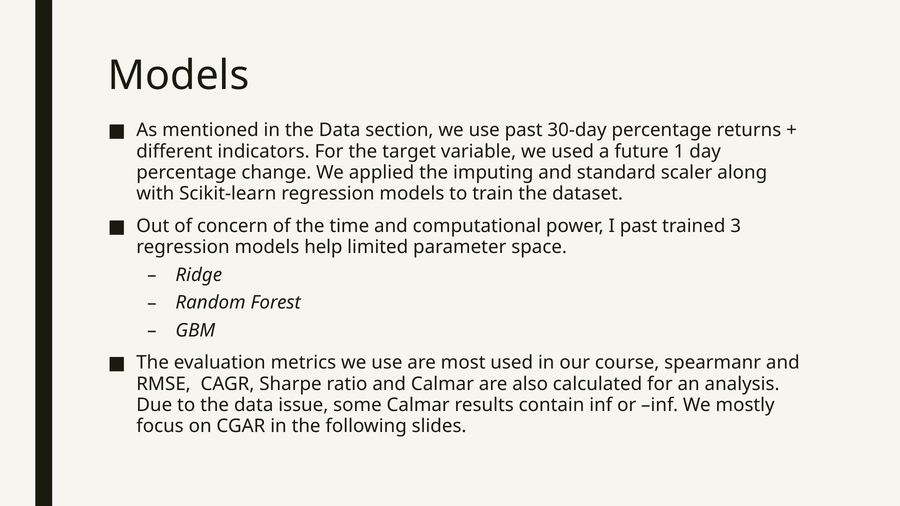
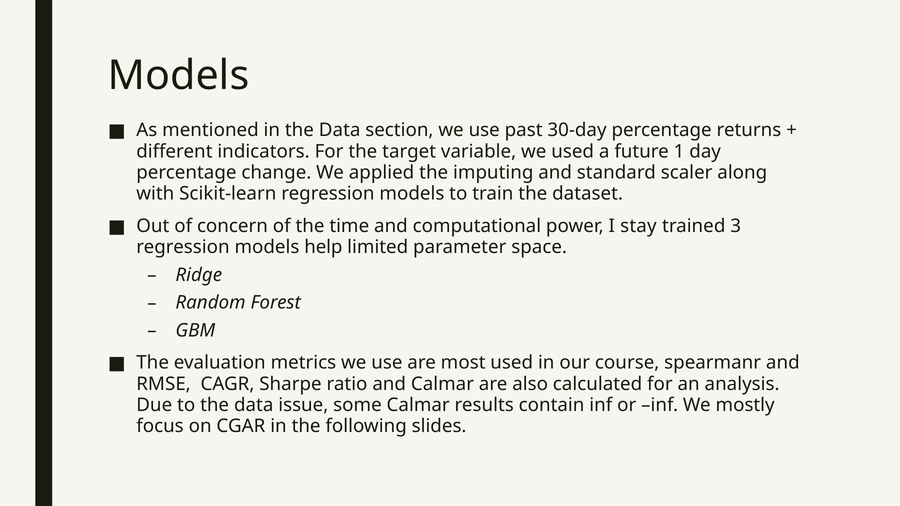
I past: past -> stay
